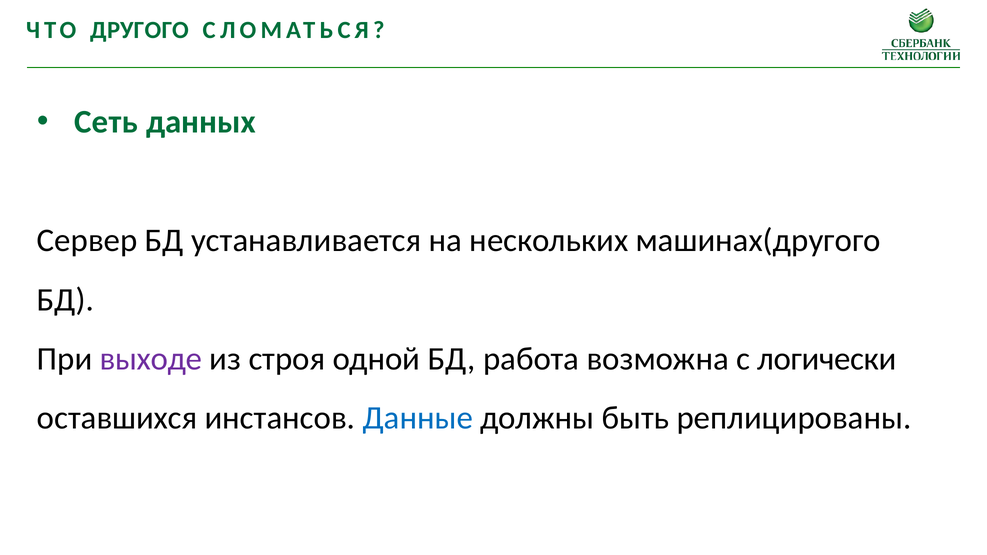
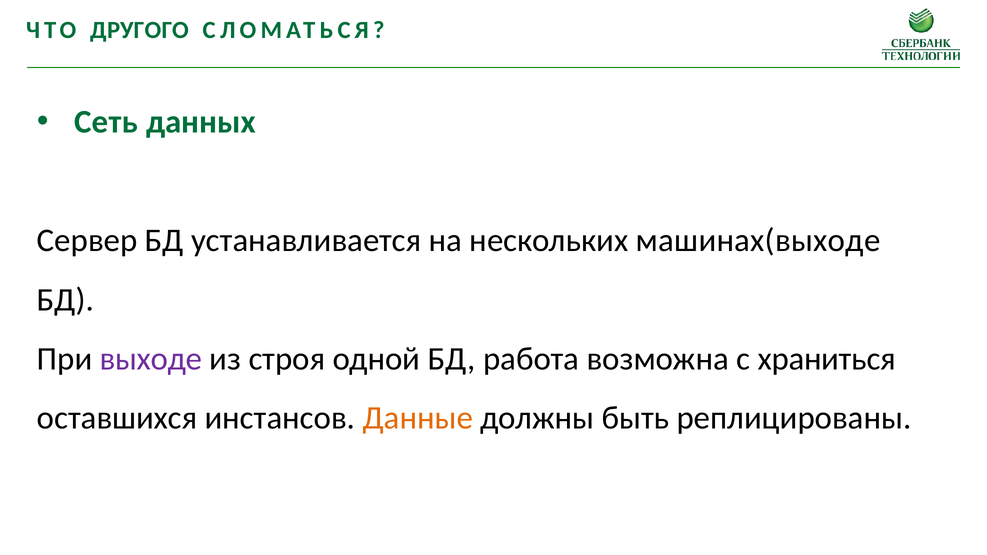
машинах(другого: машинах(другого -> машинах(выходе
логически: логически -> храниться
Данные colour: blue -> orange
